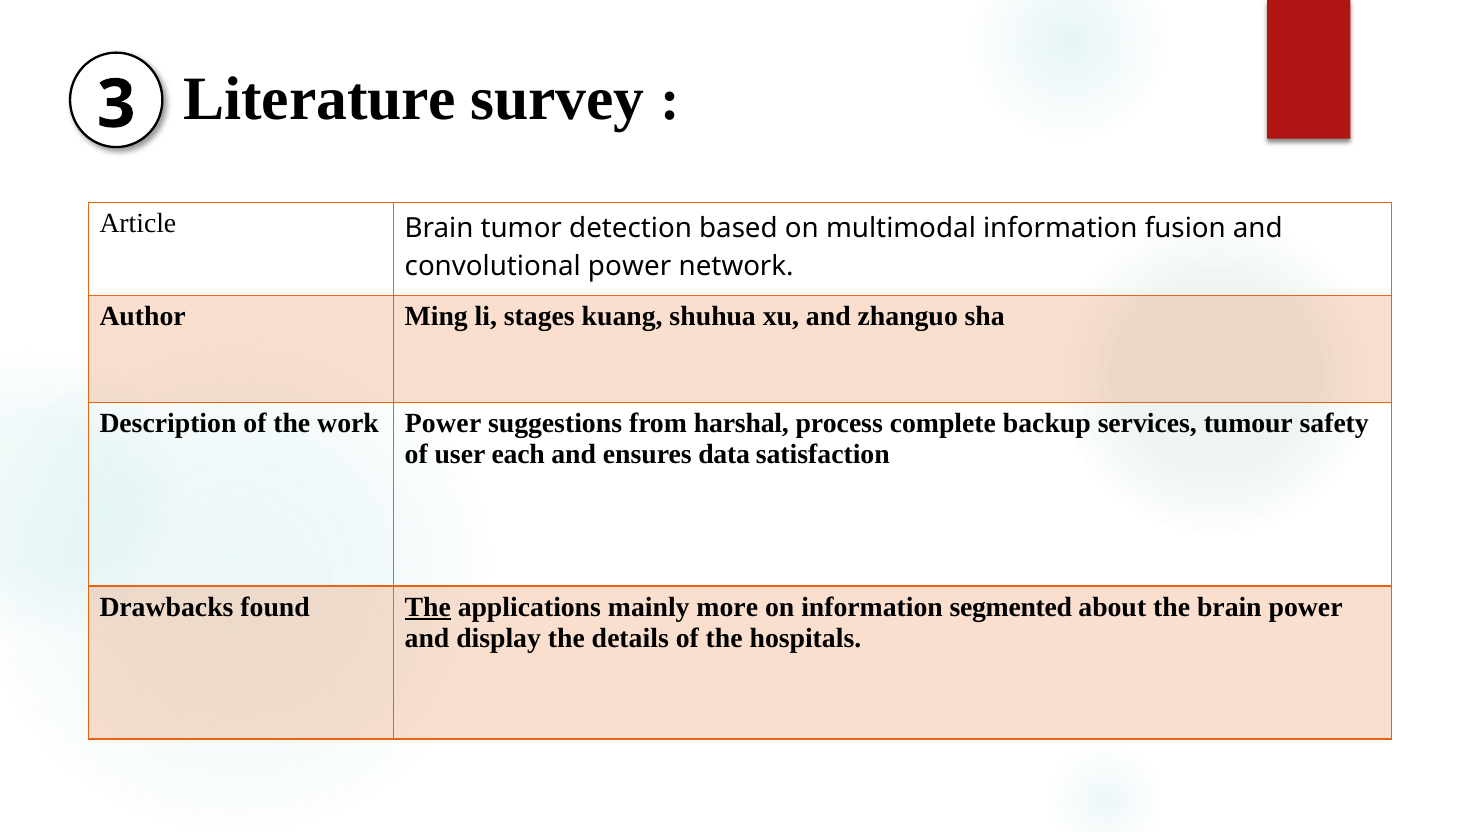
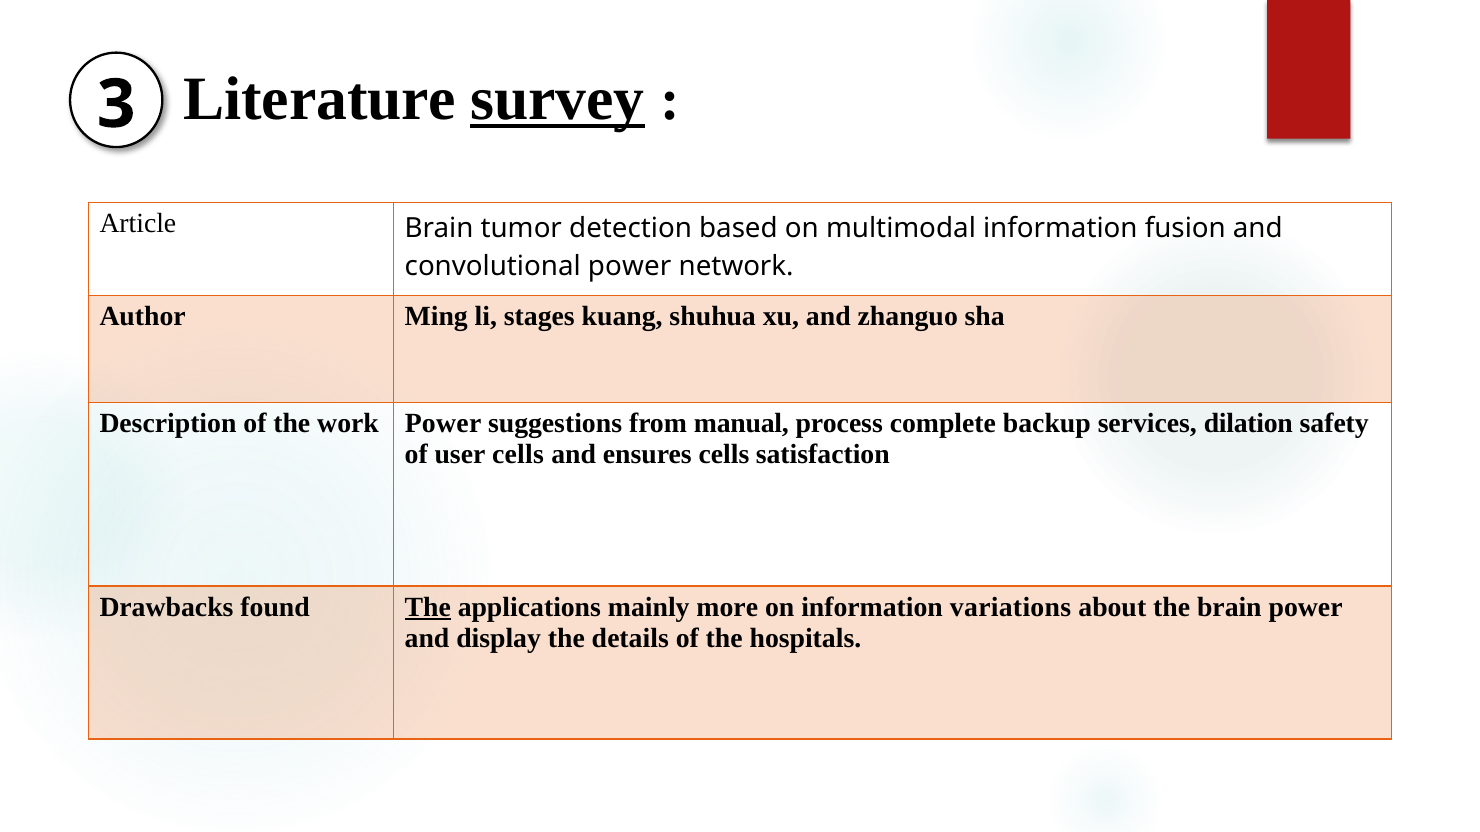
survey underline: none -> present
harshal: harshal -> manual
tumour: tumour -> dilation
user each: each -> cells
ensures data: data -> cells
segmented: segmented -> variations
